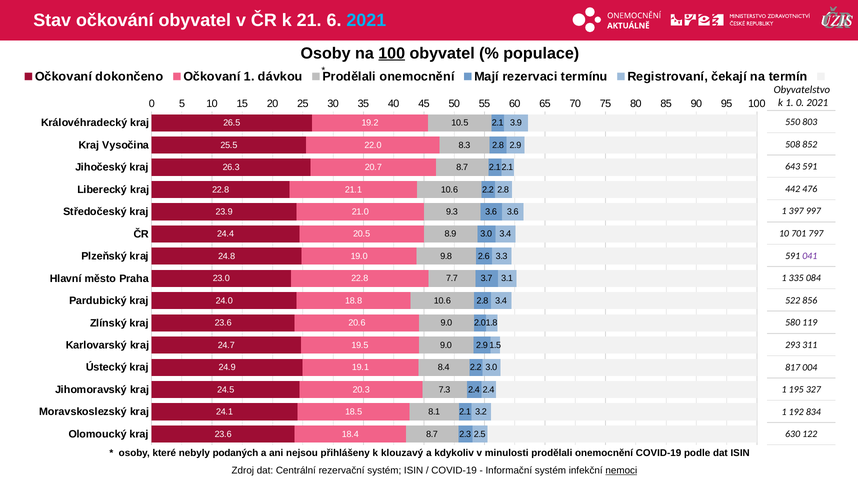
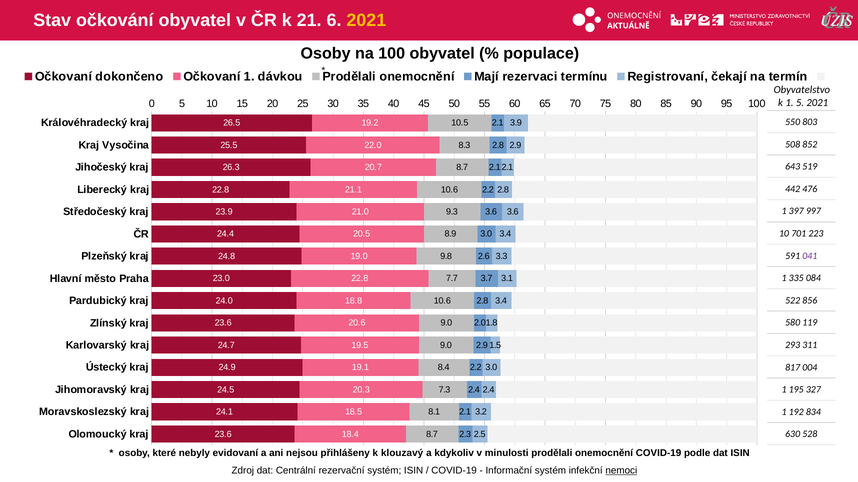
2021 at (366, 20) colour: light blue -> yellow
100 at (392, 53) underline: present -> none
1 0: 0 -> 5
643 591: 591 -> 519
797: 797 -> 223
122: 122 -> 528
podaných: podaných -> evidovaní
